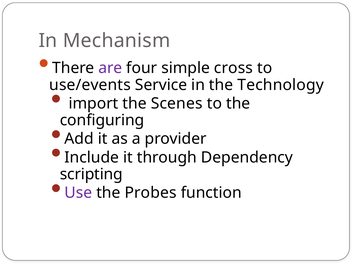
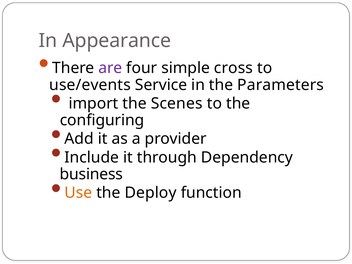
Mechanism: Mechanism -> Appearance
Technology: Technology -> Parameters
scripting: scripting -> business
Use colour: purple -> orange
Probes: Probes -> Deploy
